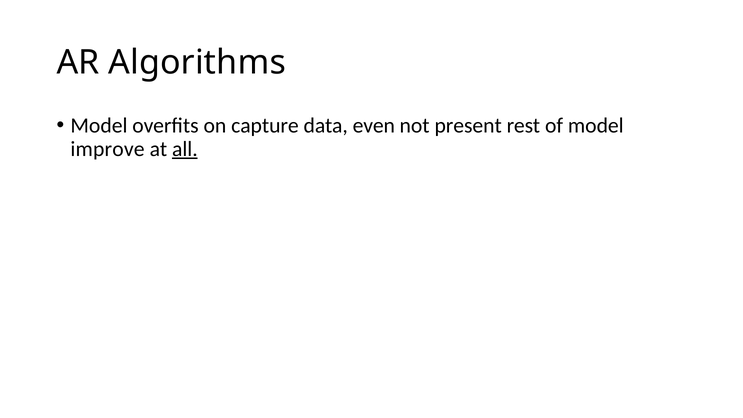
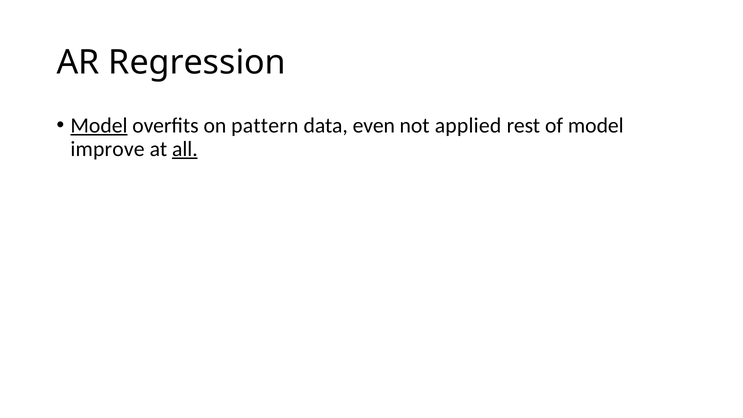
Algorithms: Algorithms -> Regression
Model at (99, 126) underline: none -> present
capture: capture -> pattern
present: present -> applied
